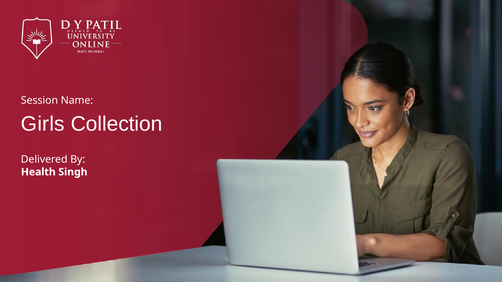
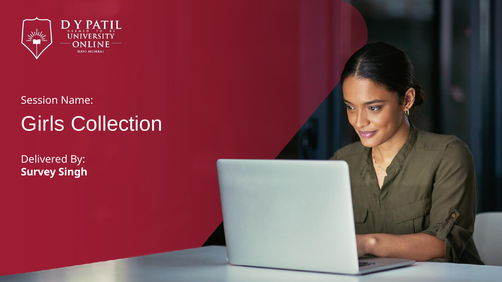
Health: Health -> Survey
